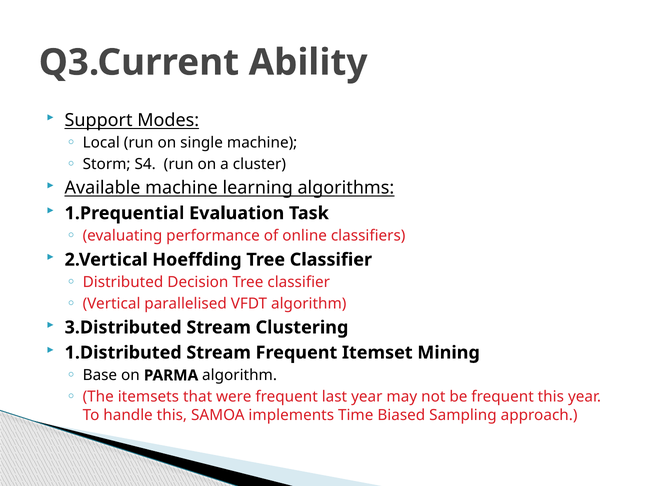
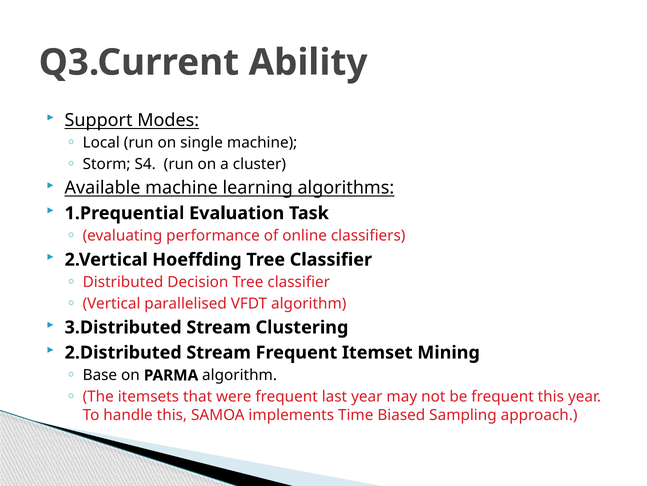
1.Distributed: 1.Distributed -> 2.Distributed
